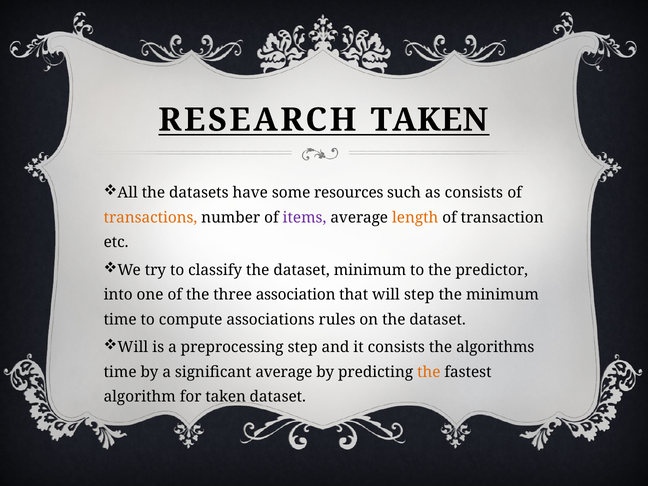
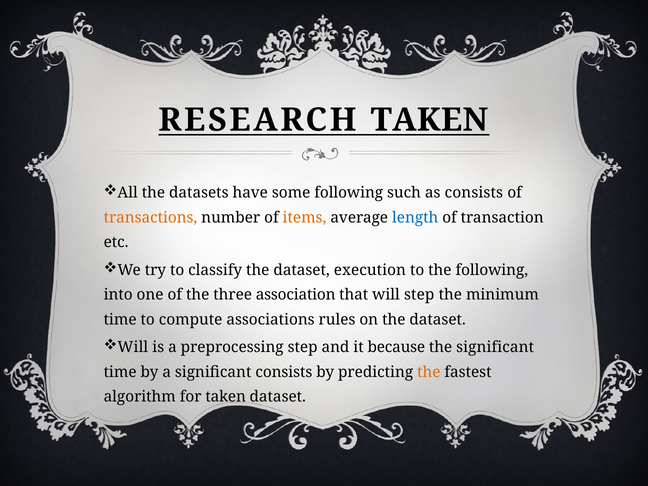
some resources: resources -> following
items colour: purple -> orange
length colour: orange -> blue
dataset minimum: minimum -> execution
the predictor: predictor -> following
it consists: consists -> because
the algorithms: algorithms -> significant
significant average: average -> consists
